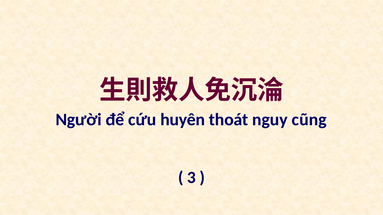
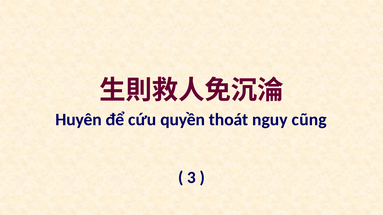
Người: Người -> Huyên
huyên: huyên -> quyền
